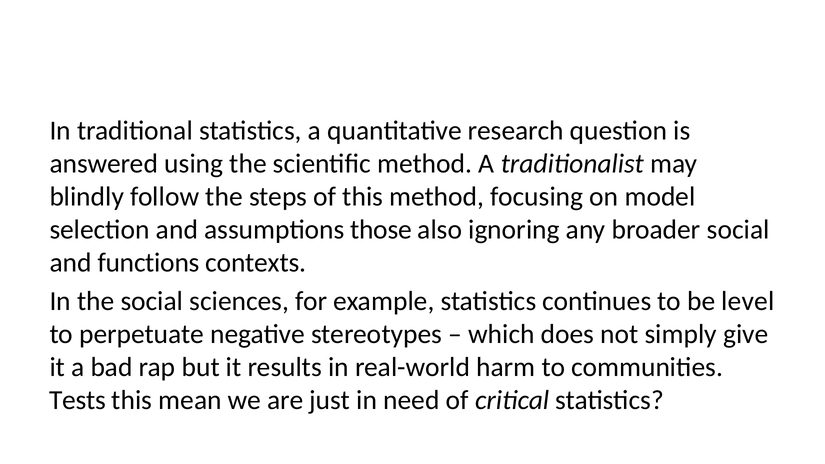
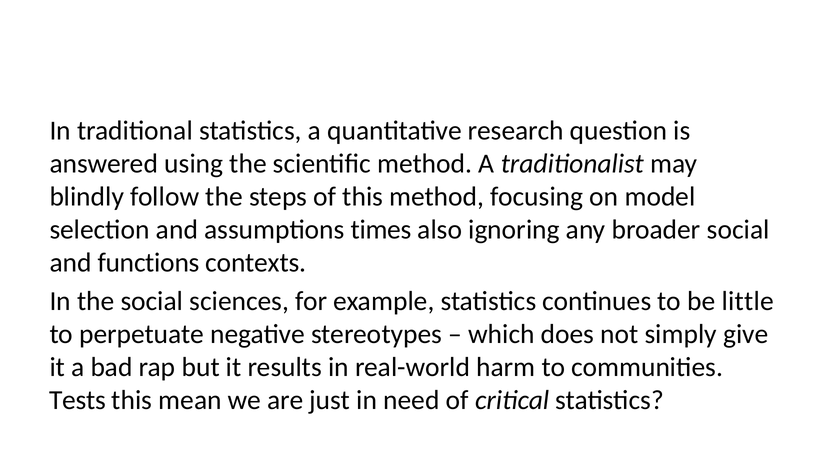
those: those -> times
level: level -> little
